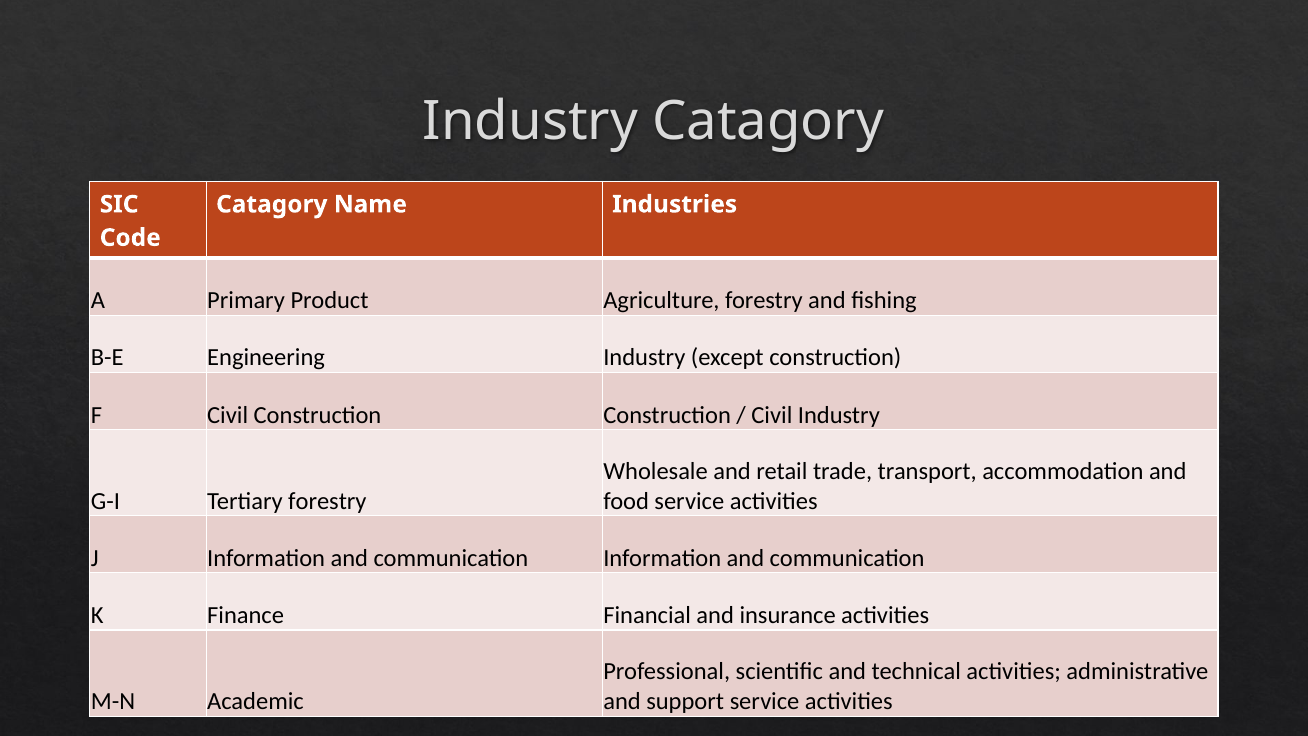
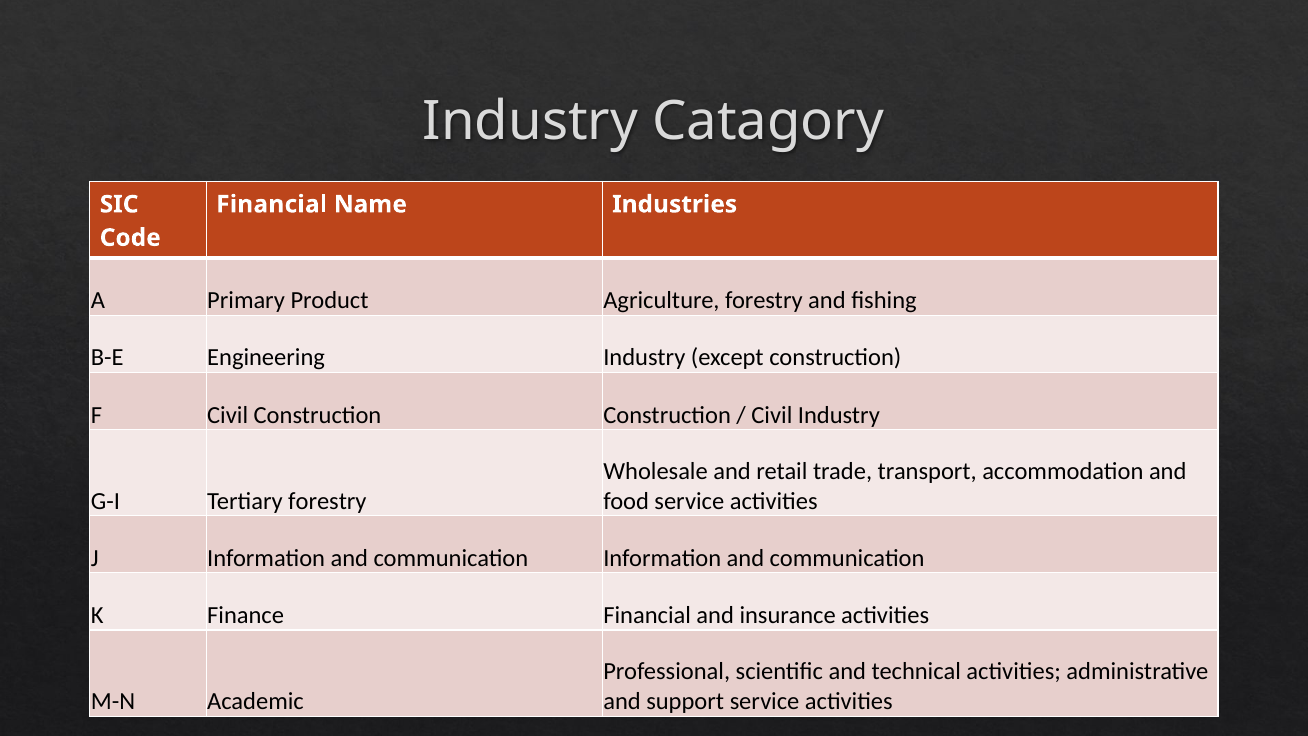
Catagory at (272, 204): Catagory -> Financial
